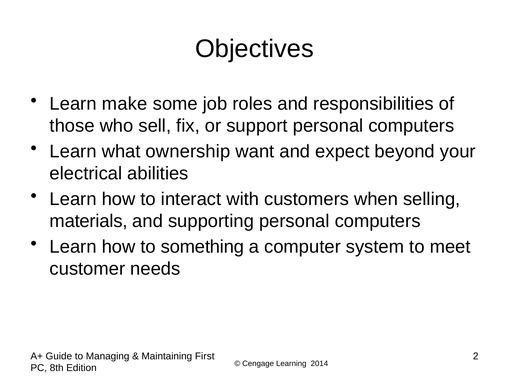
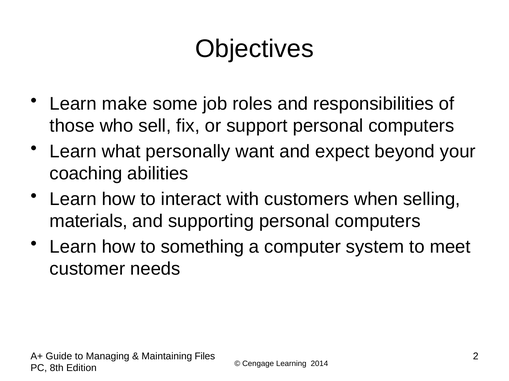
ownership: ownership -> personally
electrical: electrical -> coaching
First: First -> Files
